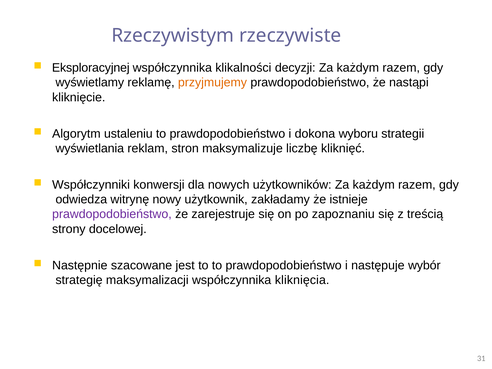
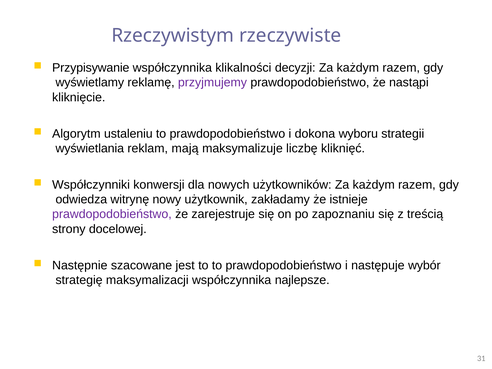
Eksploracyjnej: Eksploracyjnej -> Przypisywanie
przyjmujemy colour: orange -> purple
stron: stron -> mają
kliknięcia: kliknięcia -> najlepsze
